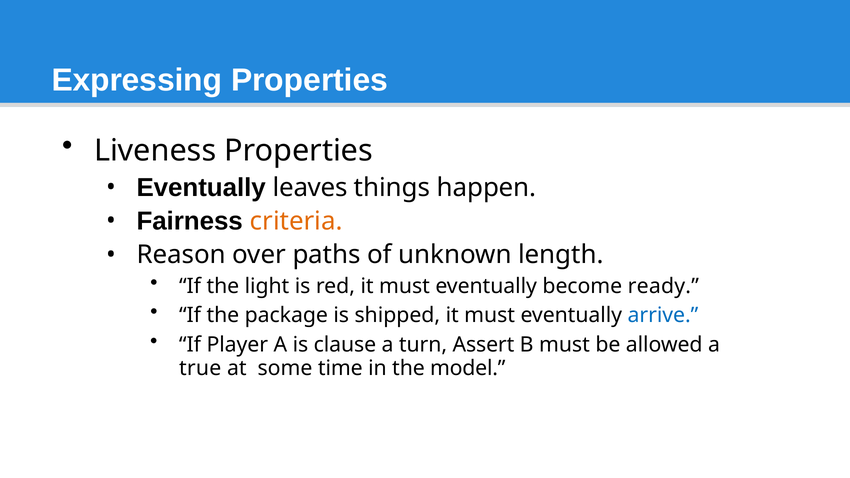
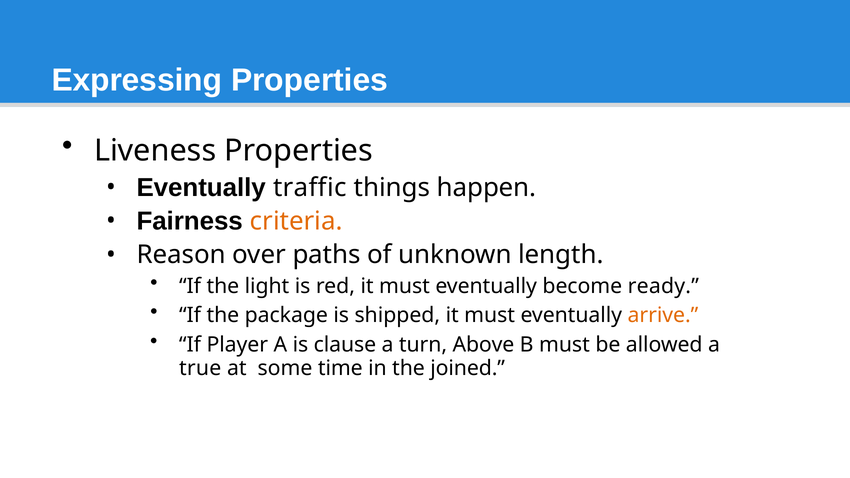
leaves: leaves -> traffic
arrive colour: blue -> orange
Assert: Assert -> Above
model: model -> joined
